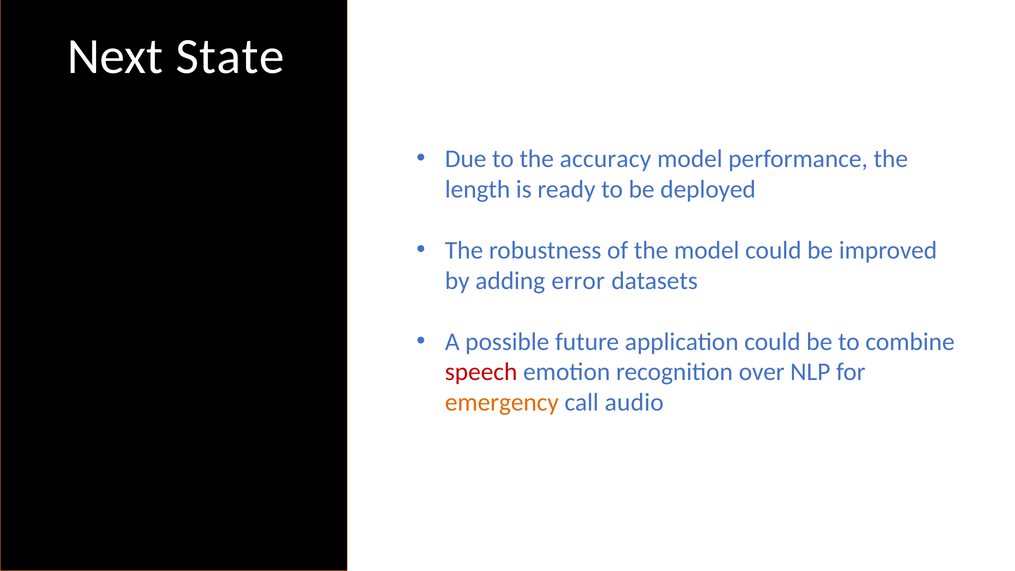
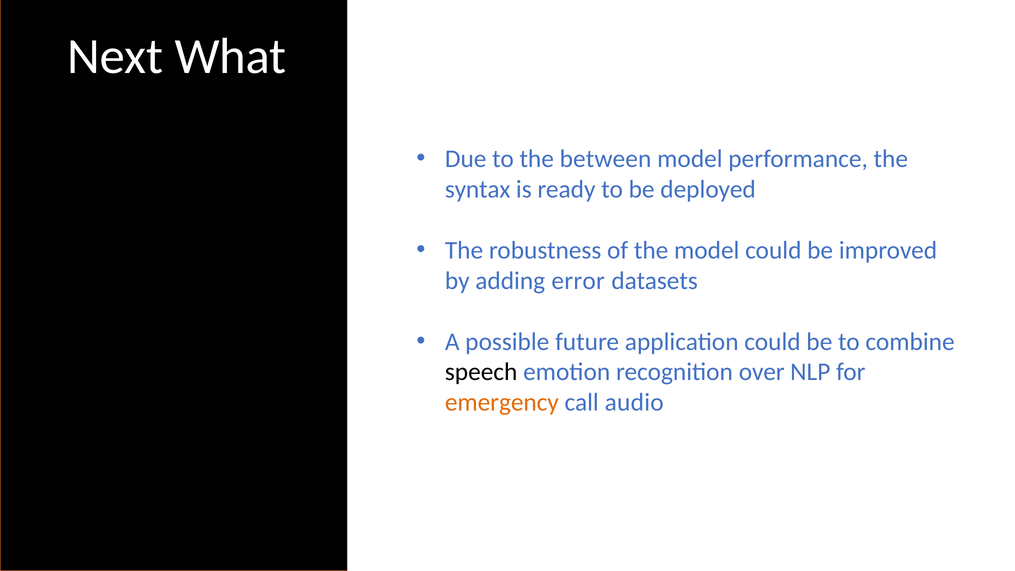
State: State -> What
accuracy: accuracy -> between
length: length -> syntax
speech colour: red -> black
